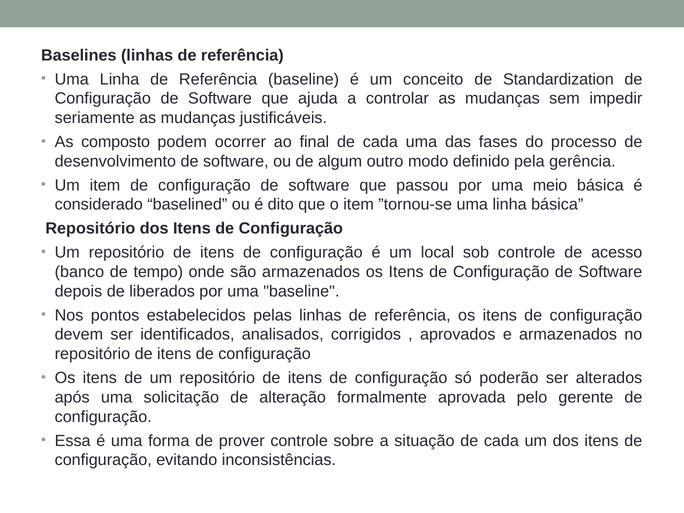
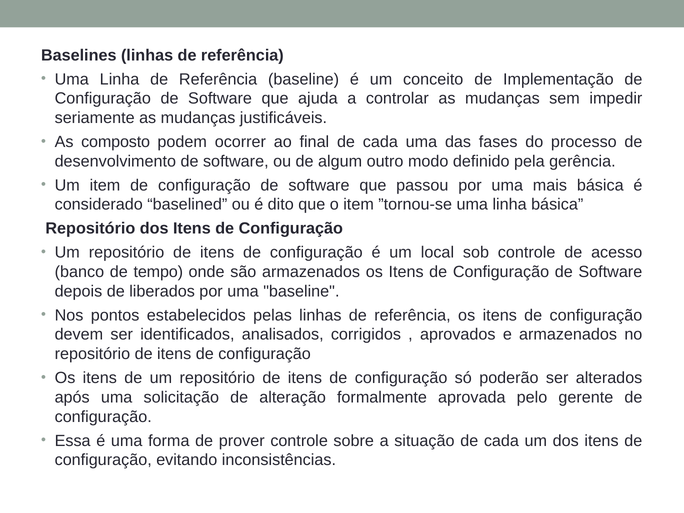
Standardization: Standardization -> Implementação
meio: meio -> mais
